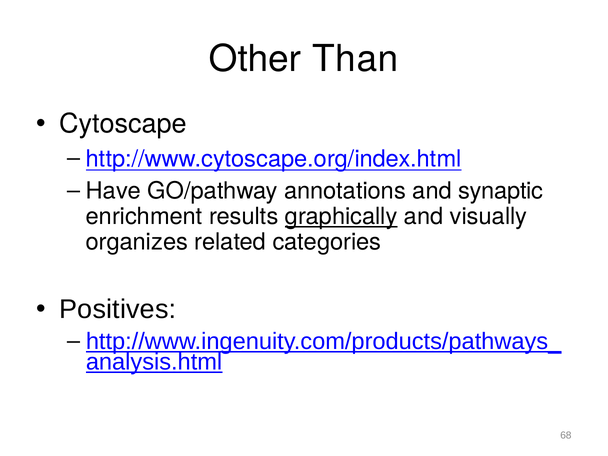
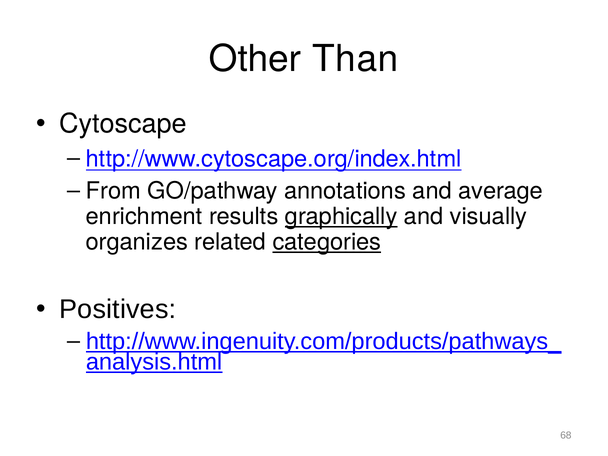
Have: Have -> From
synaptic: synaptic -> average
categories underline: none -> present
